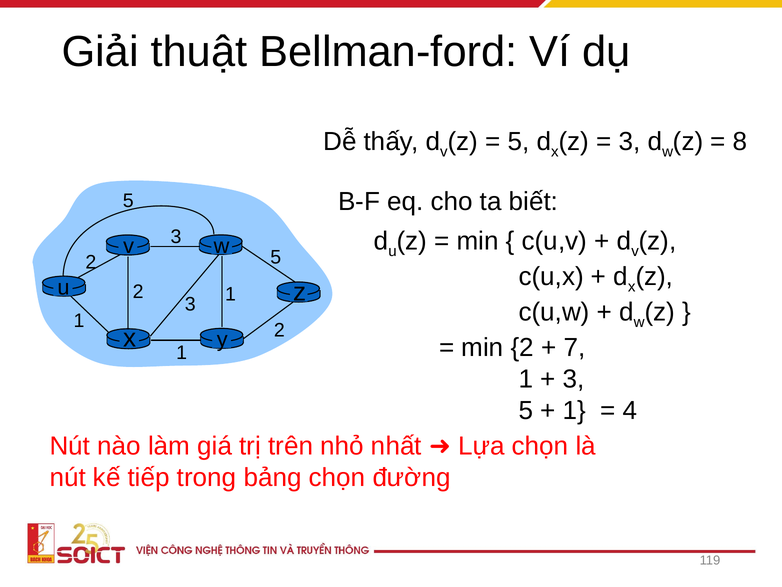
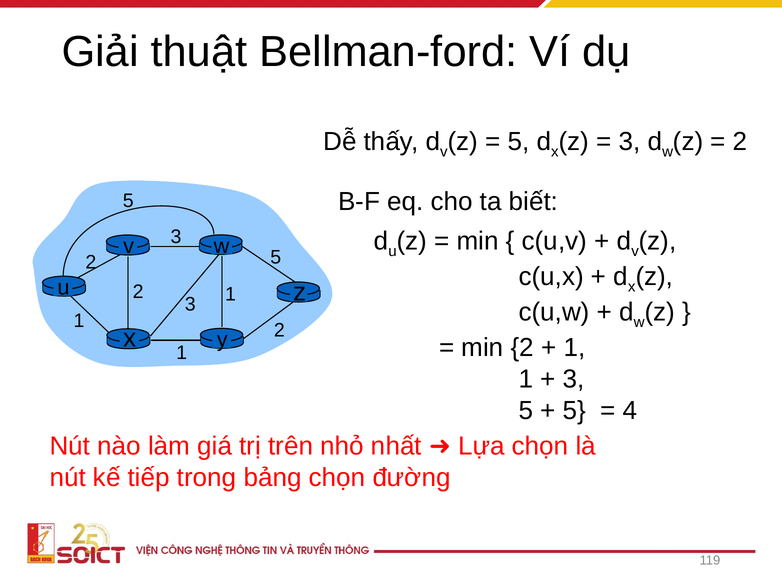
8 at (740, 142): 8 -> 2
7 at (574, 348): 7 -> 1
1 at (574, 410): 1 -> 5
